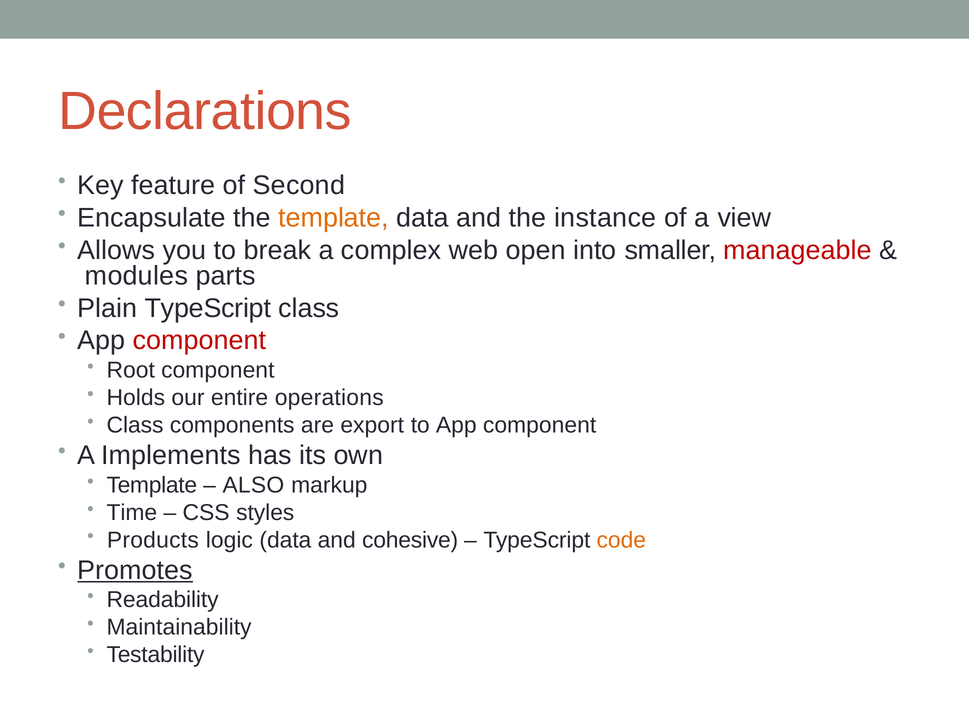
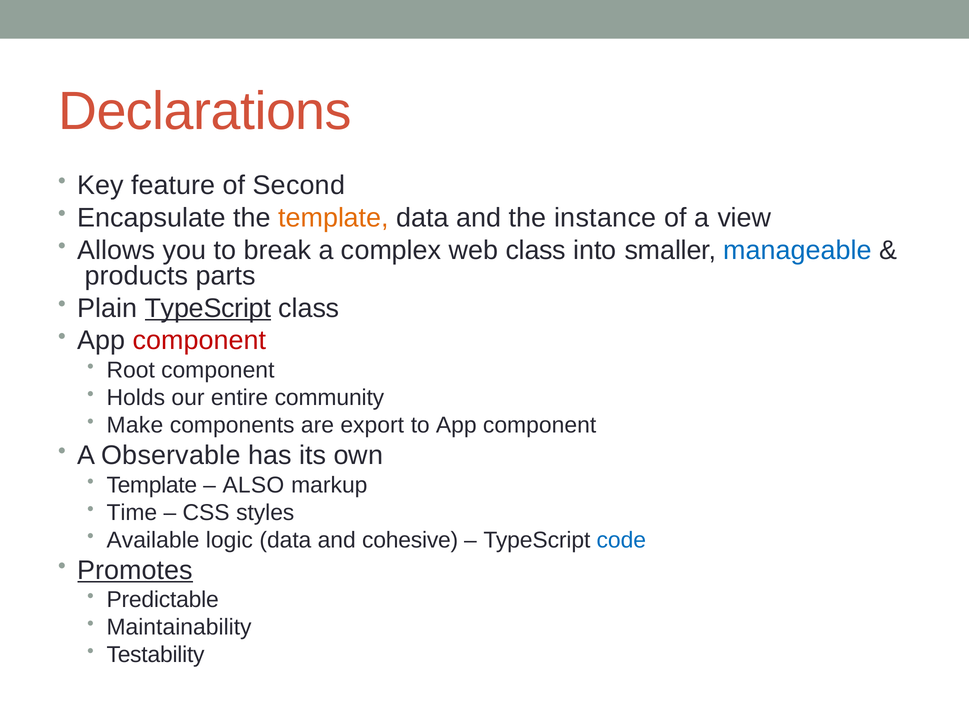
web open: open -> class
manageable colour: red -> blue
modules: modules -> products
TypeScript at (208, 308) underline: none -> present
operations: operations -> community
Class at (135, 425): Class -> Make
Implements: Implements -> Observable
Products: Products -> Available
code colour: orange -> blue
Readability: Readability -> Predictable
